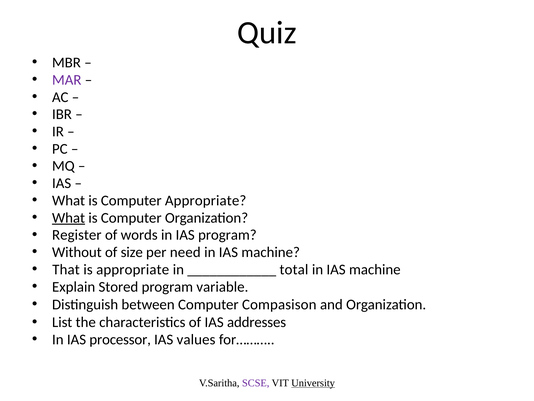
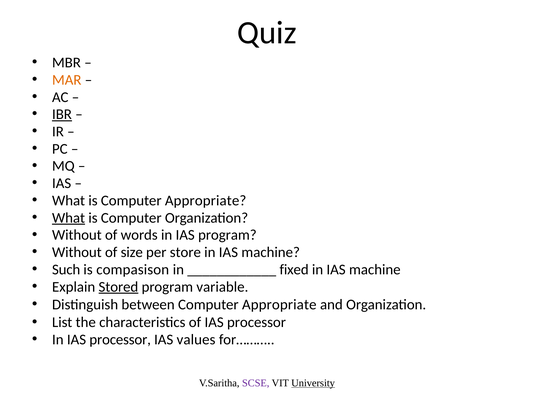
MAR colour: purple -> orange
IBR underline: none -> present
Register at (77, 235): Register -> Without
need: need -> store
That: That -> Such
is appropriate: appropriate -> compasison
total: total -> fixed
Stored underline: none -> present
between Computer Compasison: Compasison -> Appropriate
of IAS addresses: addresses -> processor
